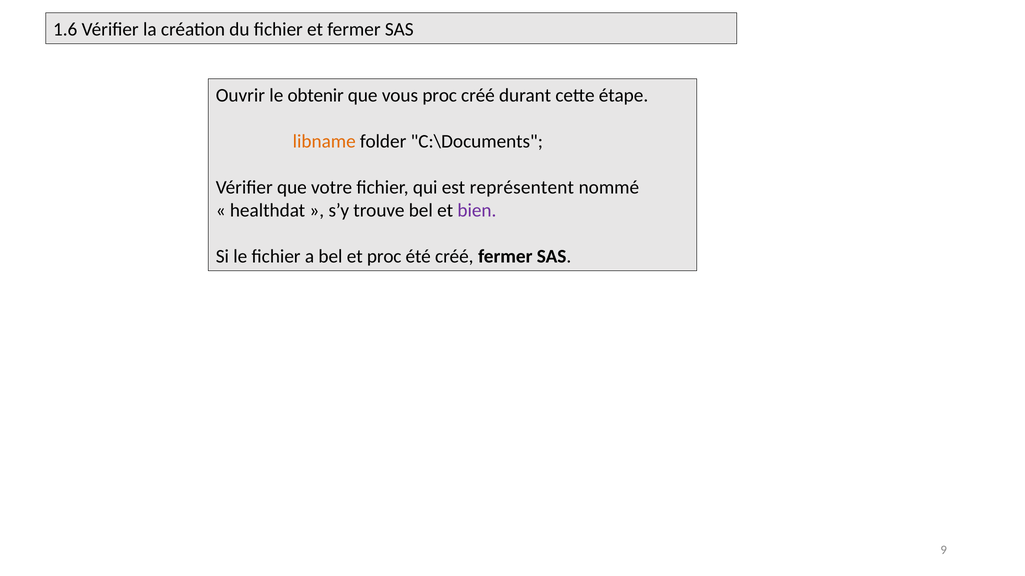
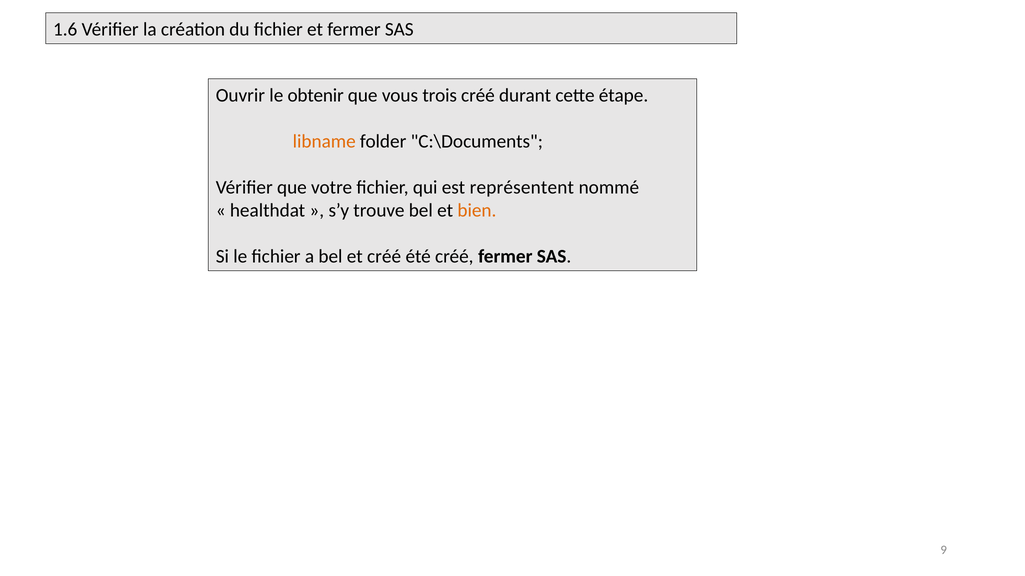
vous proc: proc -> trois
bien colour: purple -> orange
et proc: proc -> créé
